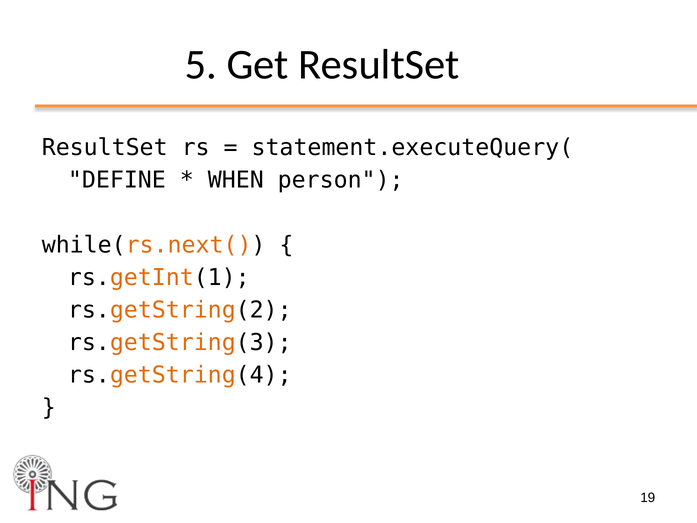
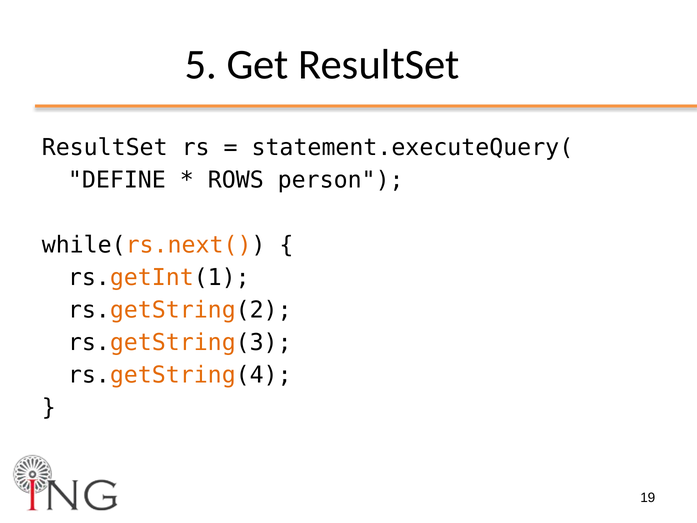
WHEN: WHEN -> ROWS
